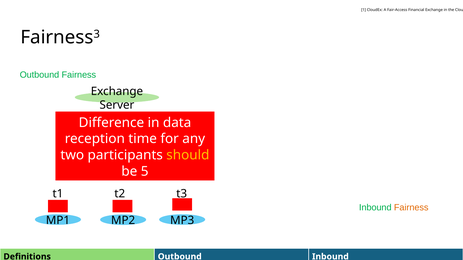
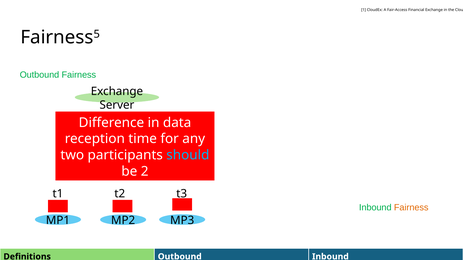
3: 3 -> 5
should colour: yellow -> light blue
5: 5 -> 2
